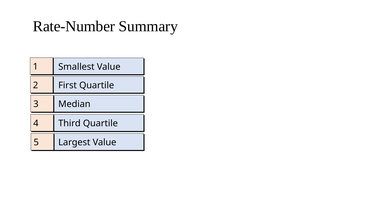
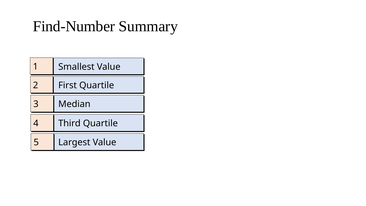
Rate-Number: Rate-Number -> Find-Number
